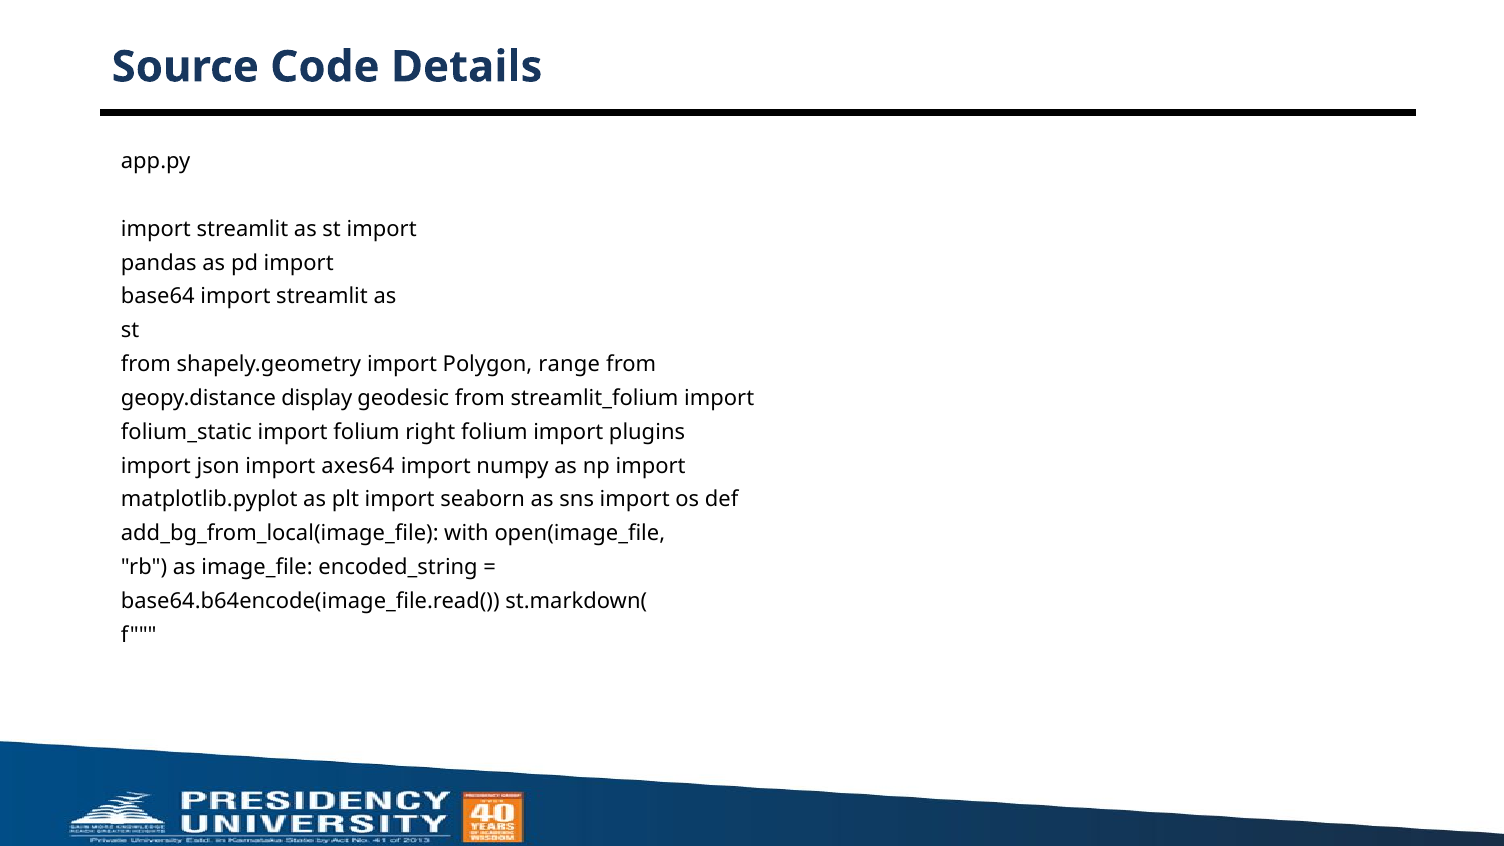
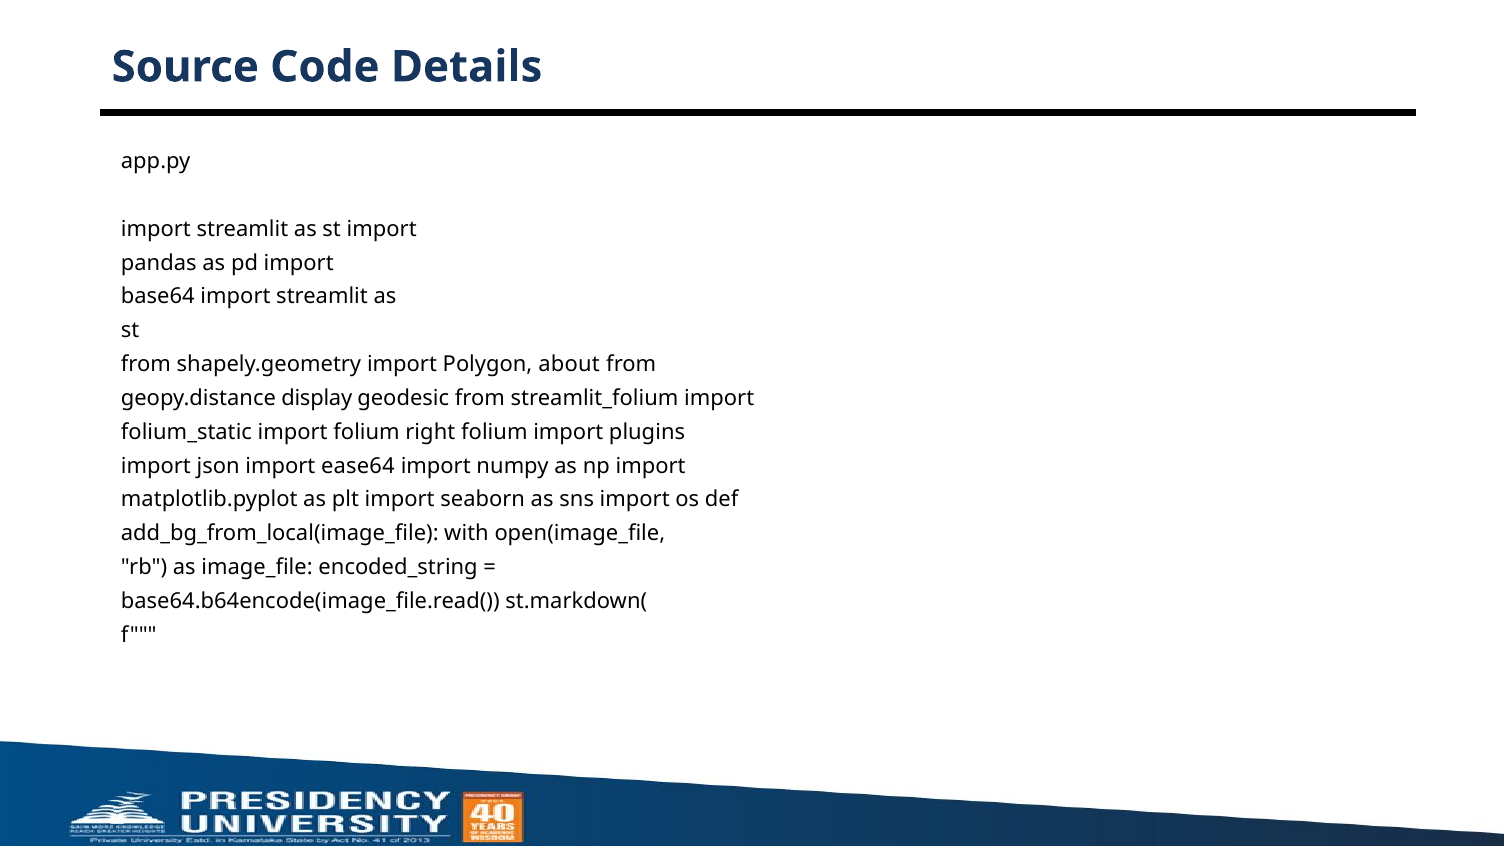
range: range -> about
axes64: axes64 -> ease64
